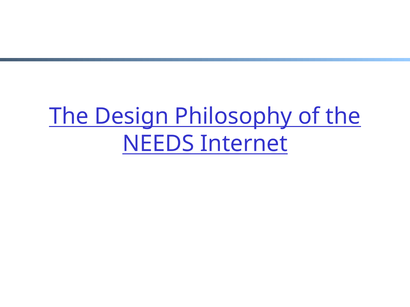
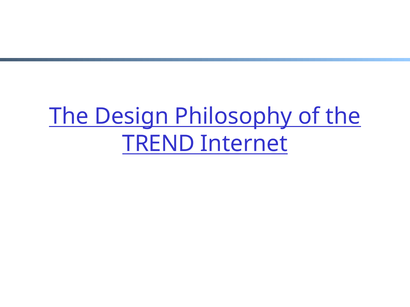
NEEDS: NEEDS -> TREND
